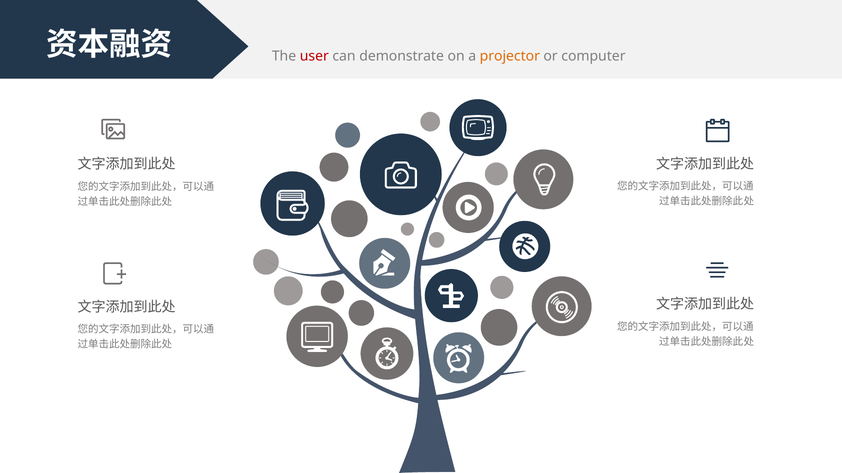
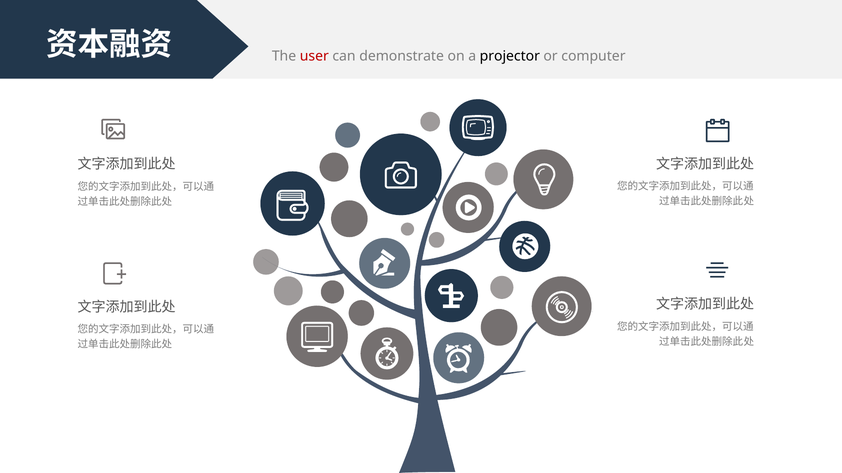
projector colour: orange -> black
